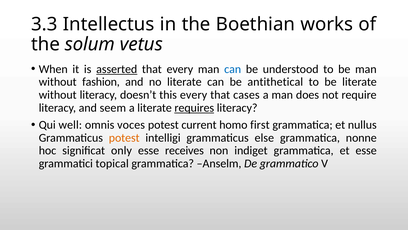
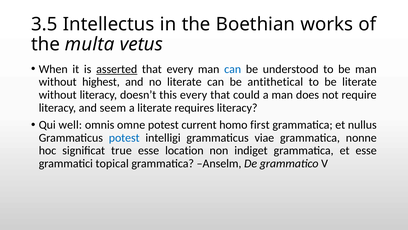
3.3: 3.3 -> 3.5
solum: solum -> multa
fashion: fashion -> highest
cases: cases -> could
requires underline: present -> none
voces: voces -> omne
potest at (124, 138) colour: orange -> blue
else: else -> viae
only: only -> true
receives: receives -> location
